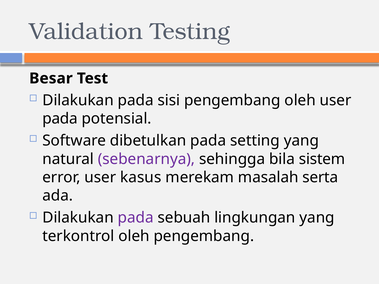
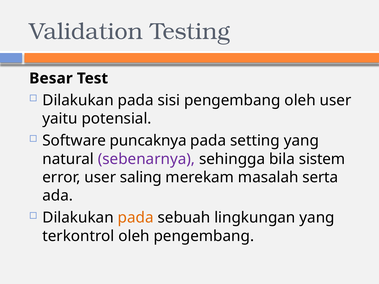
pada at (60, 119): pada -> yaitu
dibetulkan: dibetulkan -> puncaknya
kasus: kasus -> saling
pada at (136, 218) colour: purple -> orange
